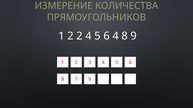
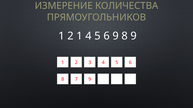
2 2: 2 -> 1
6 4: 4 -> 9
